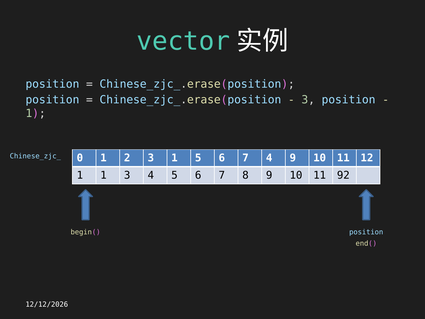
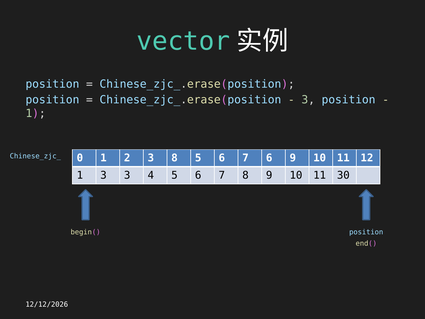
3 1: 1 -> 8
7 4: 4 -> 6
1 1: 1 -> 3
92: 92 -> 30
